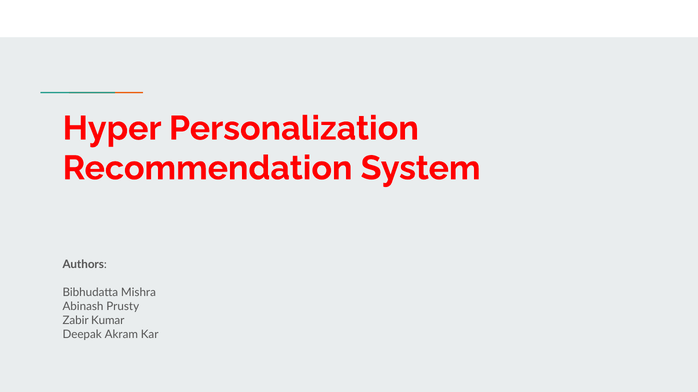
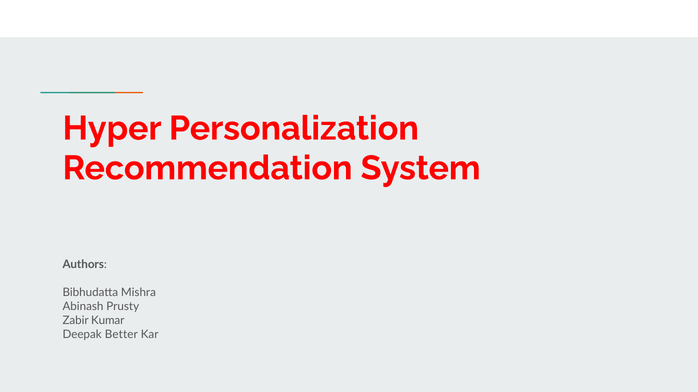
Akram: Akram -> Better
